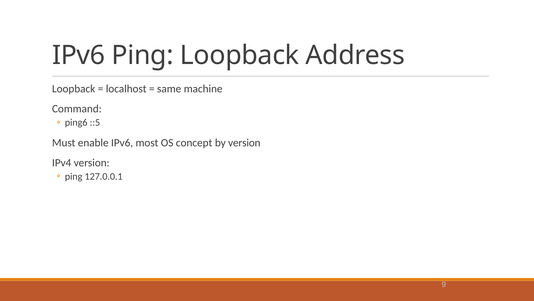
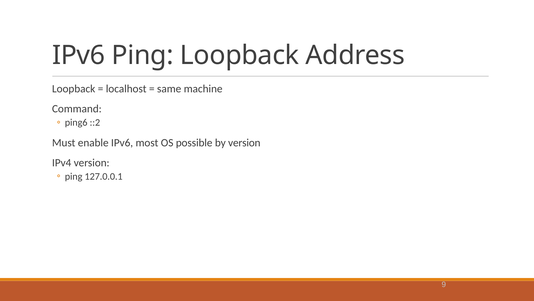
::5: ::5 -> ::2
concept: concept -> possible
